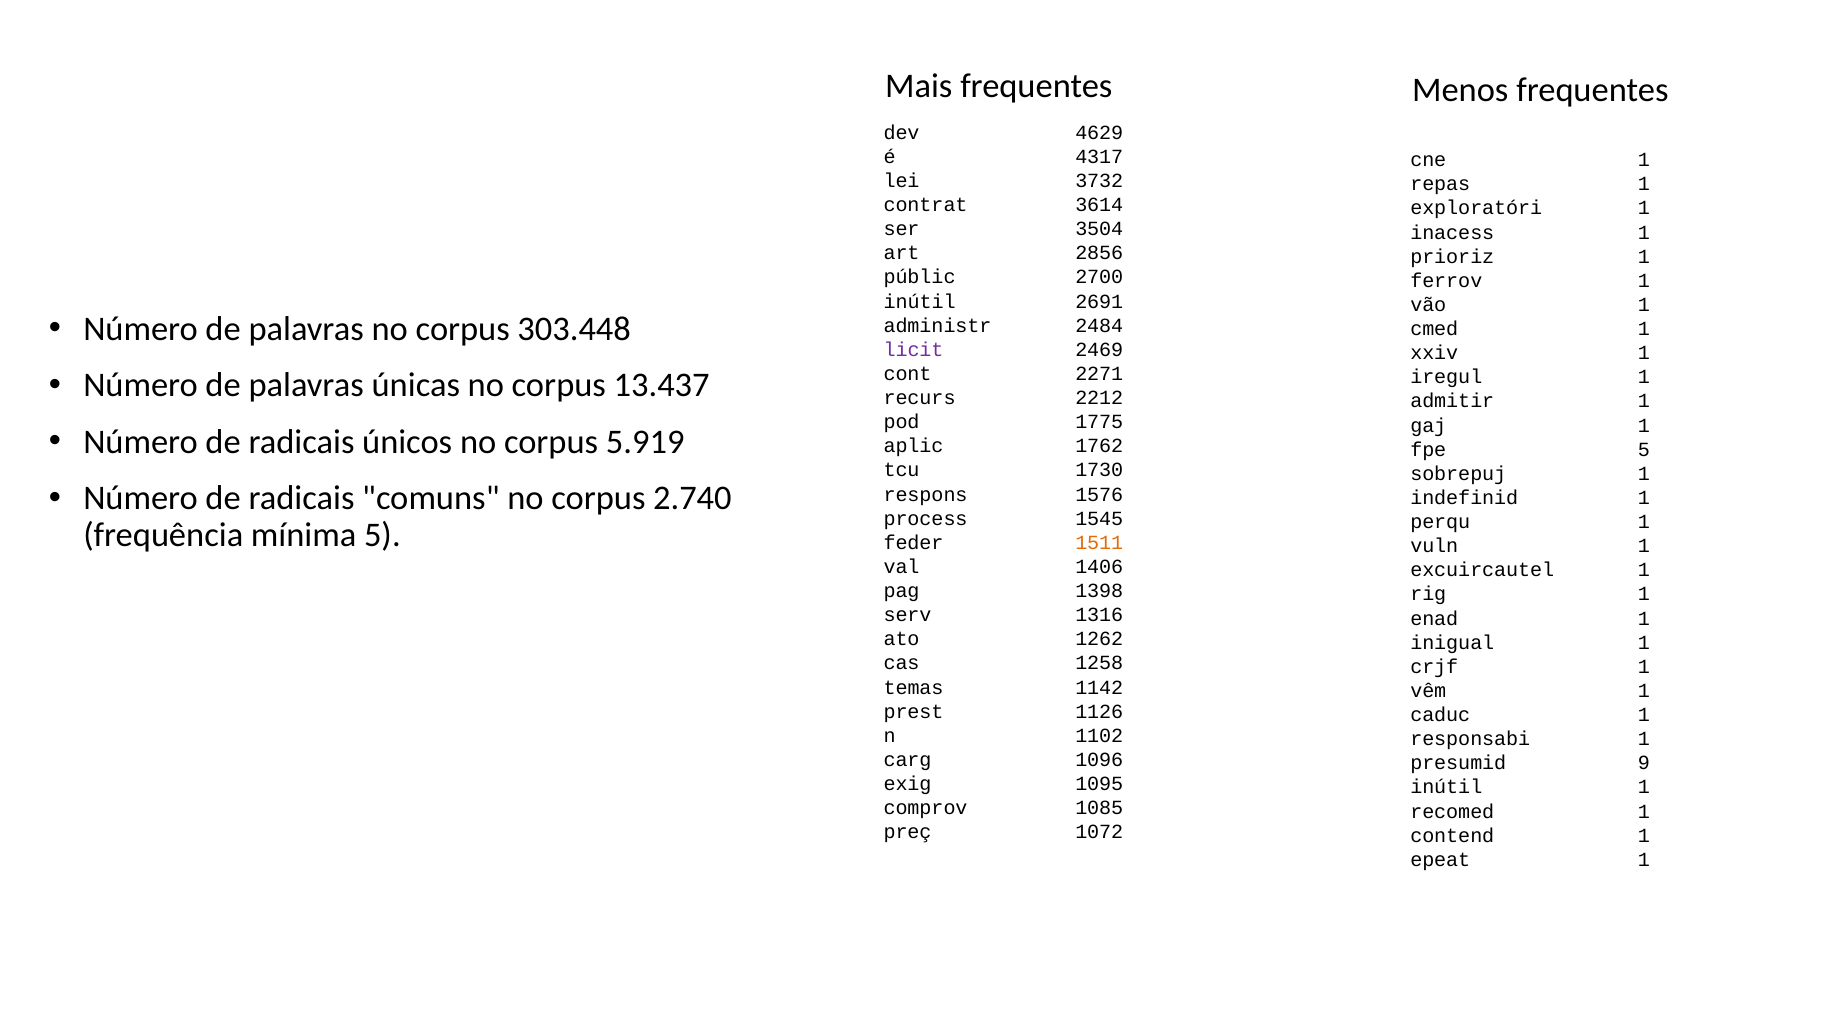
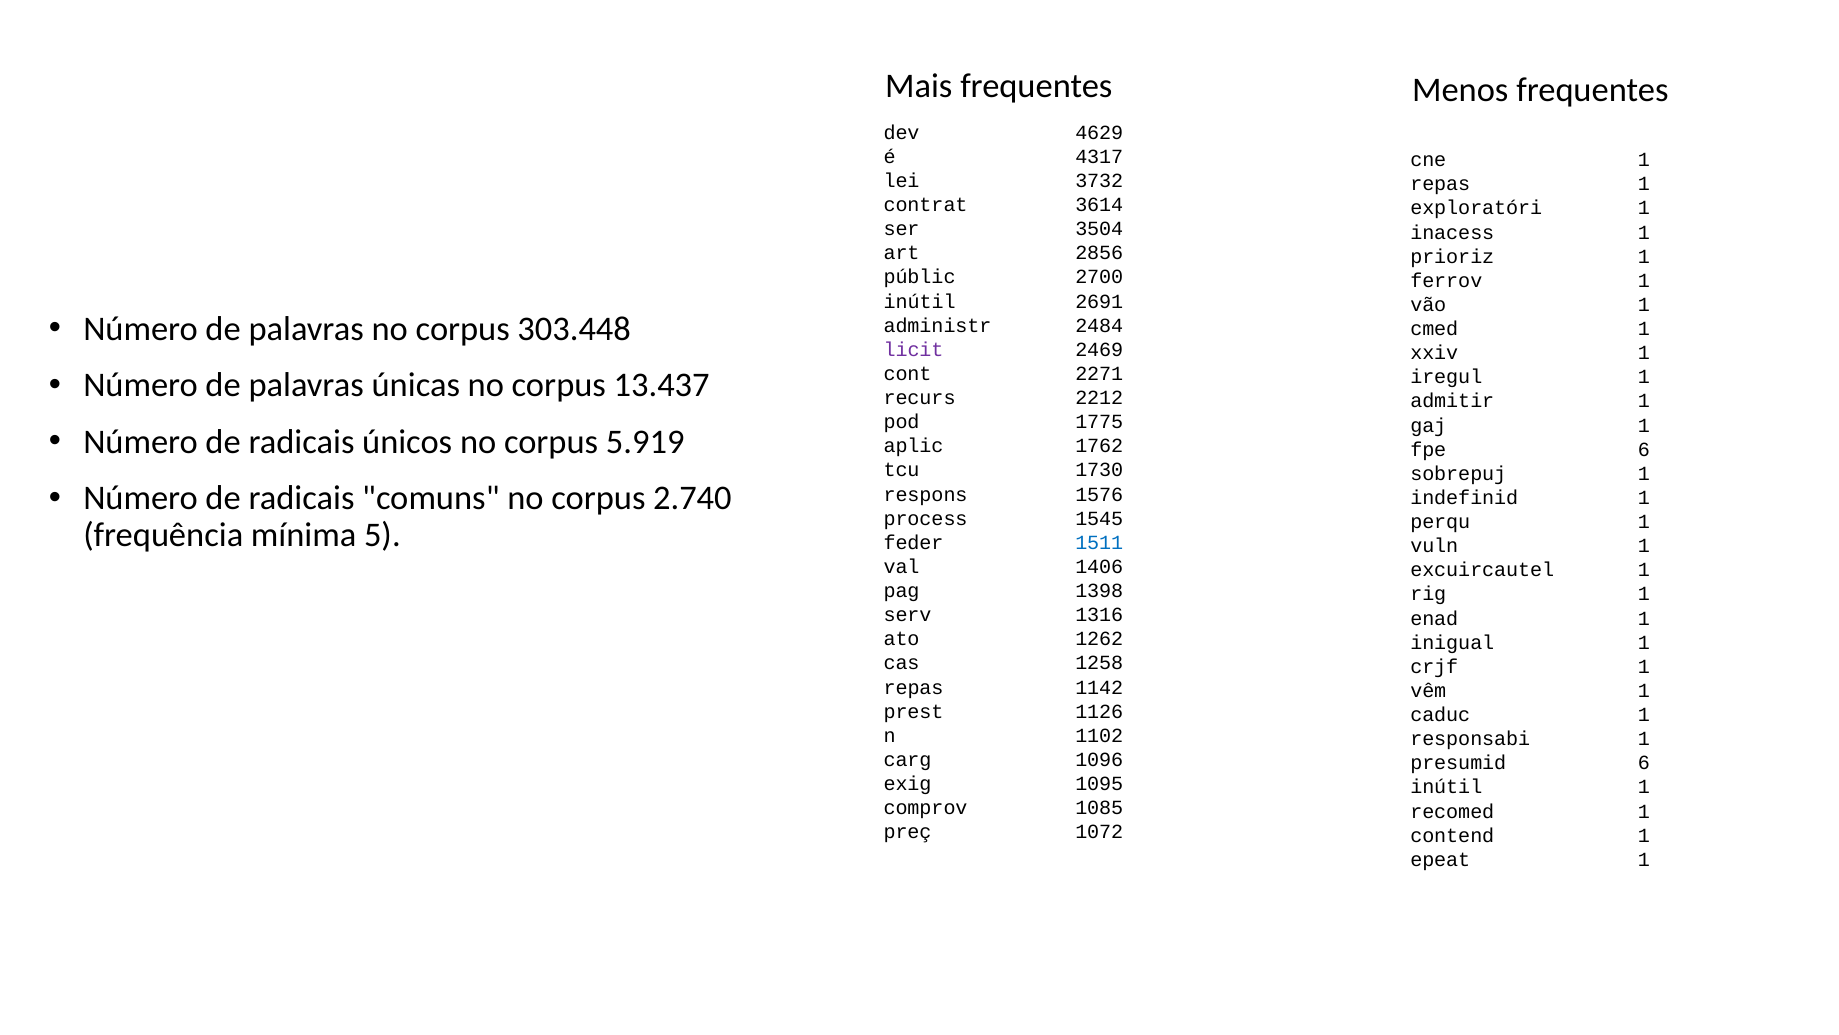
fpe 5: 5 -> 6
1511 colour: orange -> blue
temas at (914, 687): temas -> repas
presumid 9: 9 -> 6
